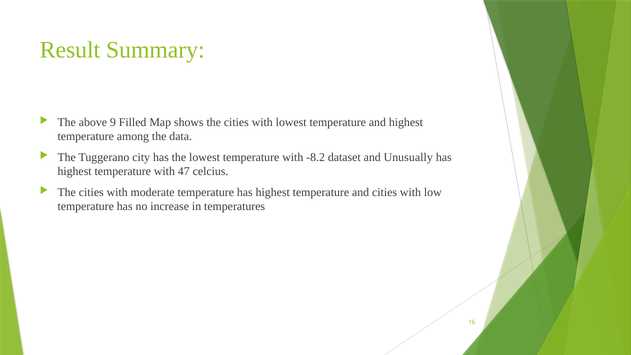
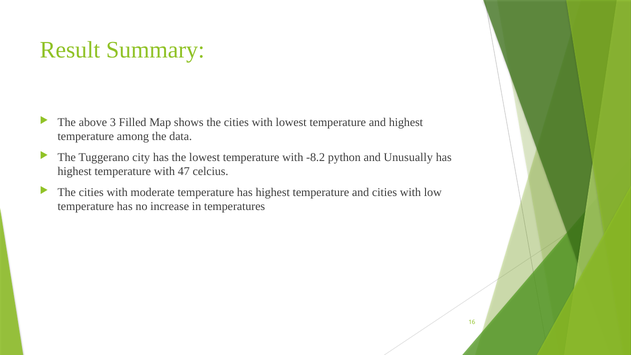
9: 9 -> 3
dataset: dataset -> python
